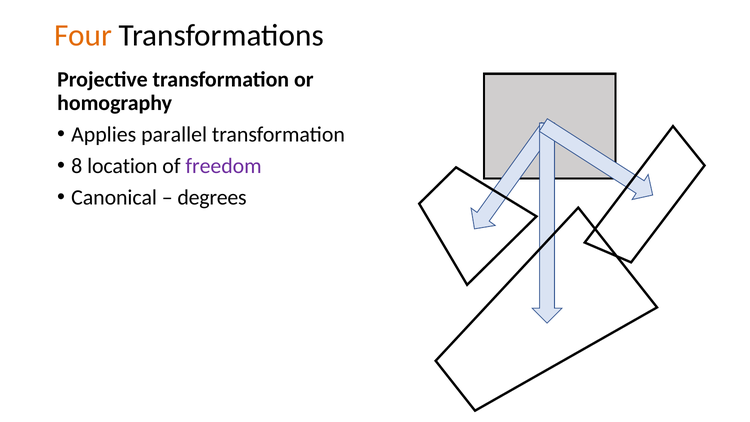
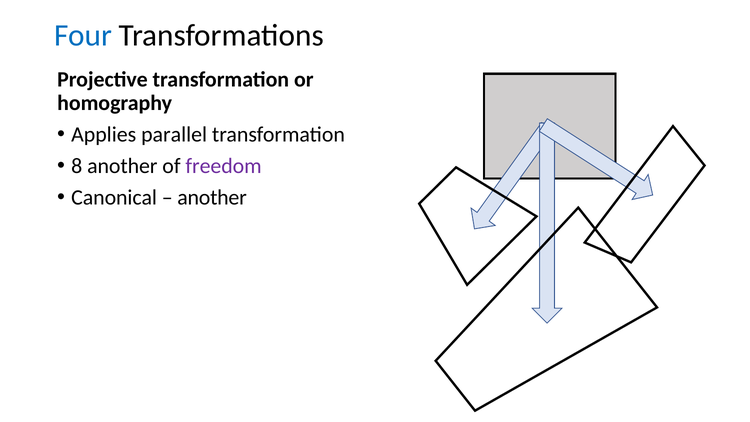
Four colour: orange -> blue
8 location: location -> another
degrees at (212, 197): degrees -> another
